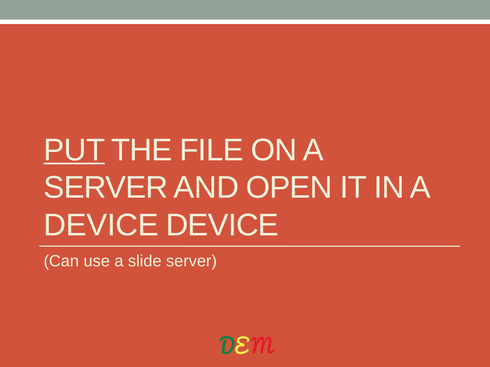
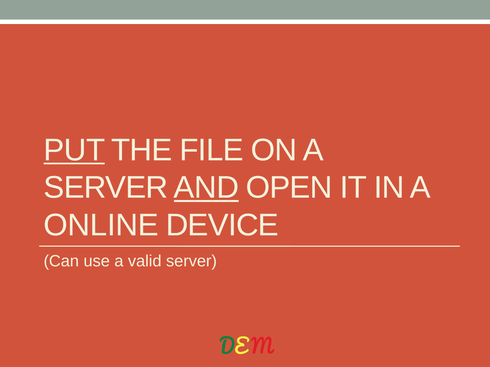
AND underline: none -> present
DEVICE at (101, 225): DEVICE -> ONLINE
slide: slide -> valid
